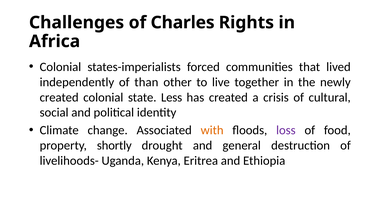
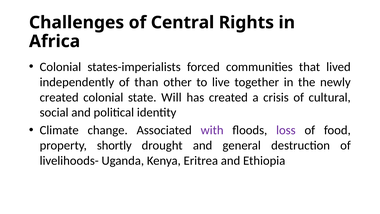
Charles: Charles -> Central
Less: Less -> Will
with colour: orange -> purple
